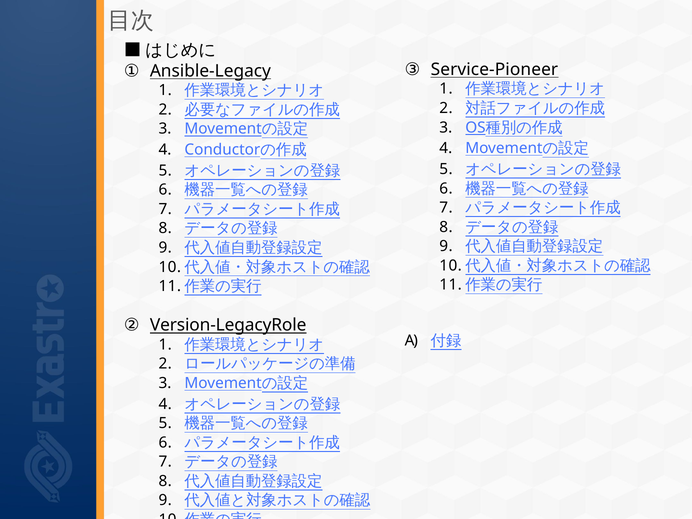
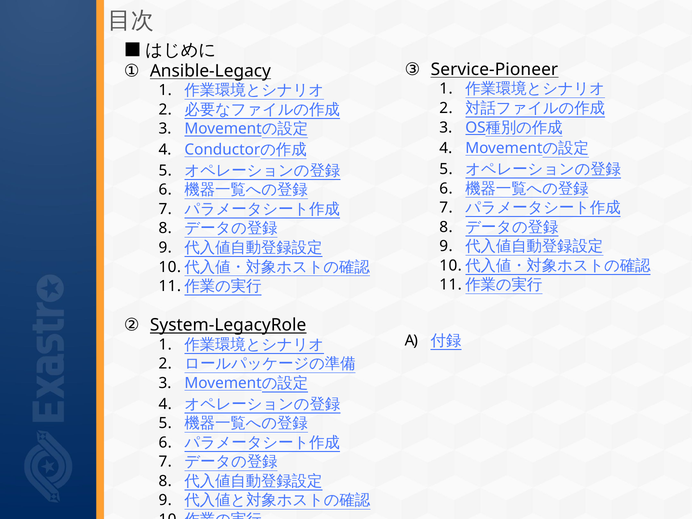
Version-LegacyRole: Version-LegacyRole -> System-LegacyRole
